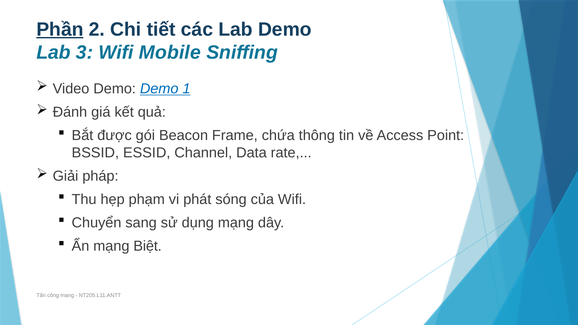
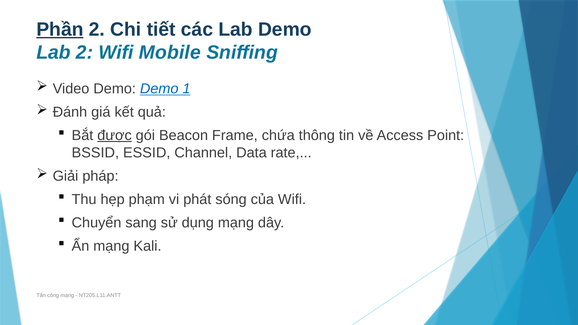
Lab 3: 3 -> 2
được underline: none -> present
Biệt: Biệt -> Kali
